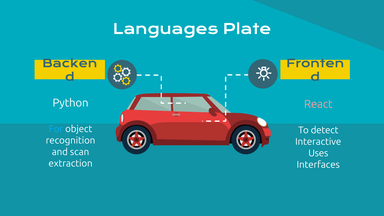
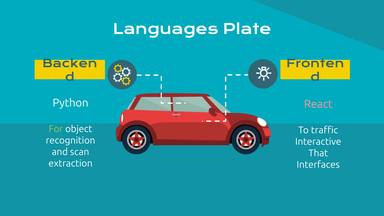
For colour: light blue -> light green
detect: detect -> traffic
Uses: Uses -> That
